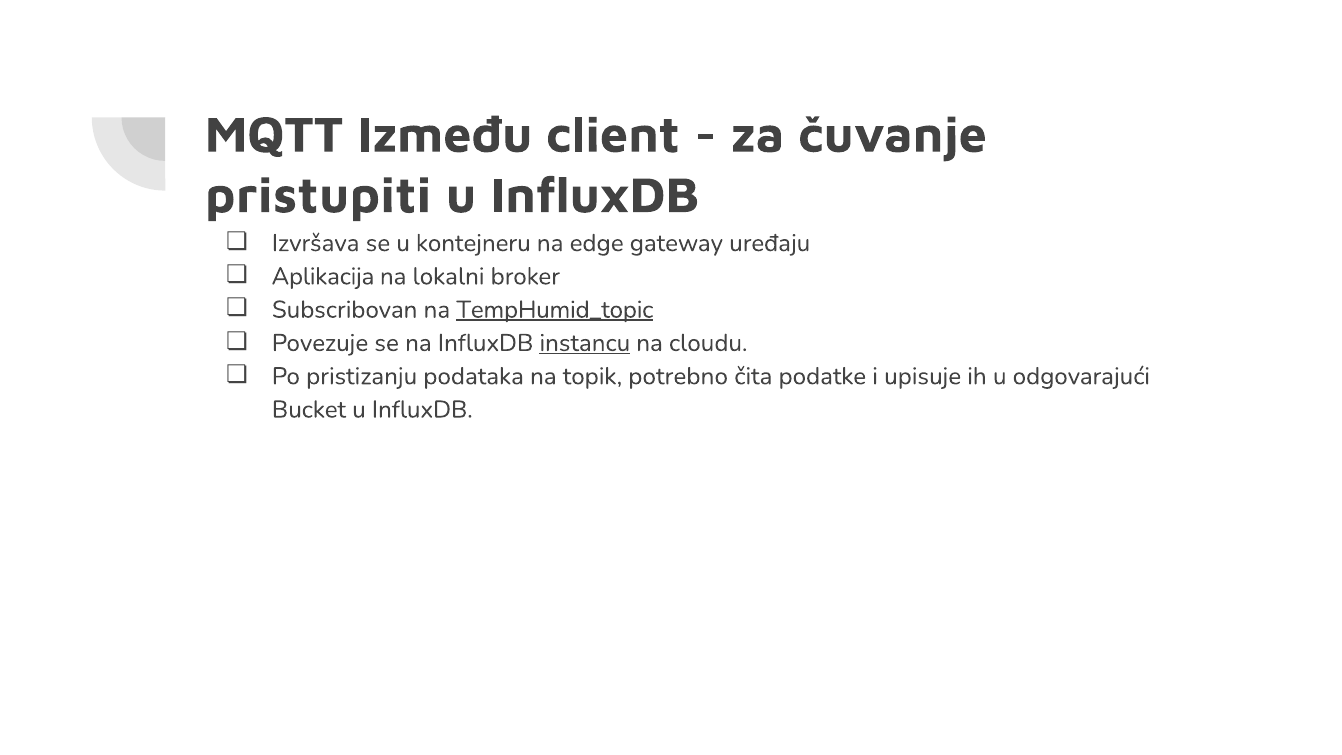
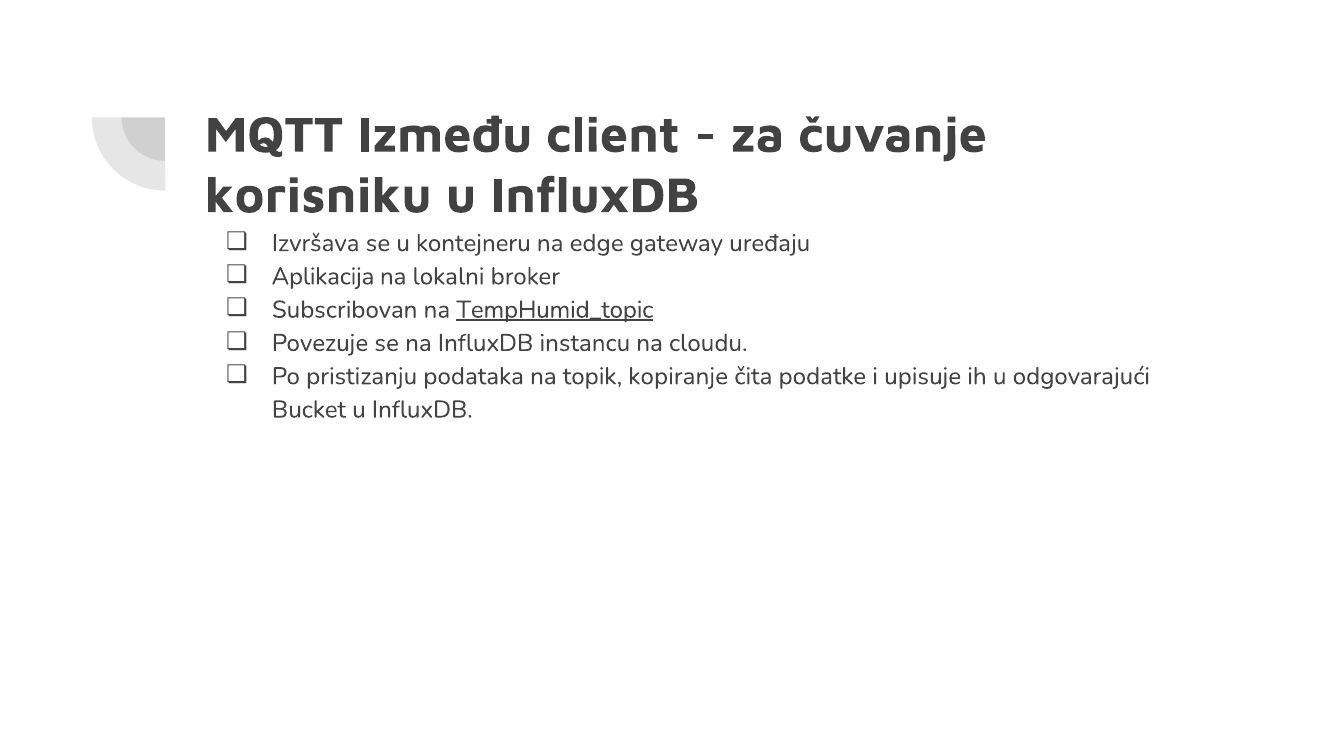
pristupiti: pristupiti -> korisniku
instancu underline: present -> none
potrebno: potrebno -> kopiranje
